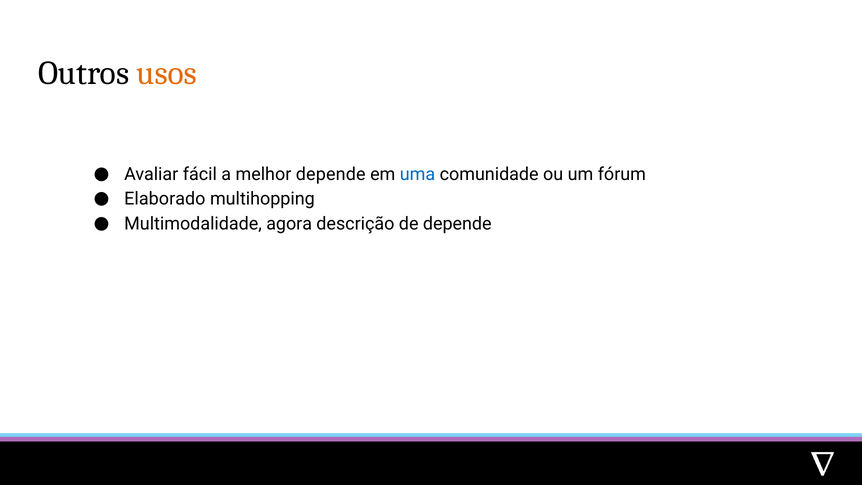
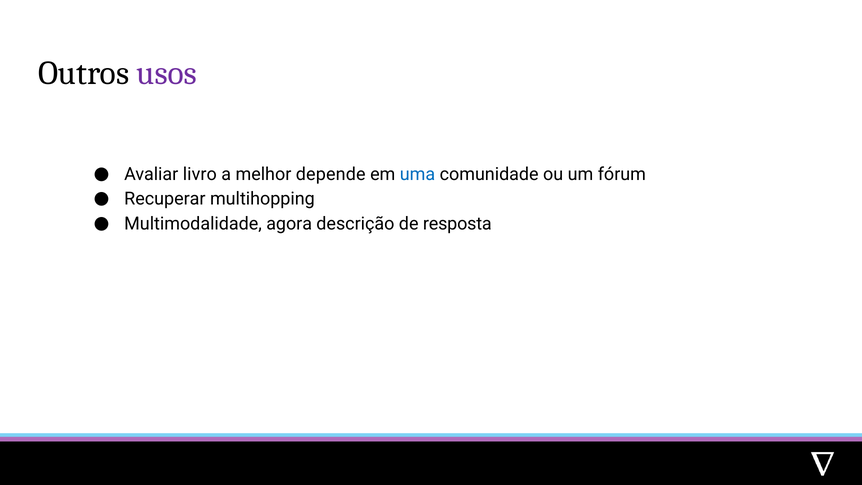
usos colour: orange -> purple
fácil: fácil -> livro
Elaborado: Elaborado -> Recuperar
de depende: depende -> resposta
